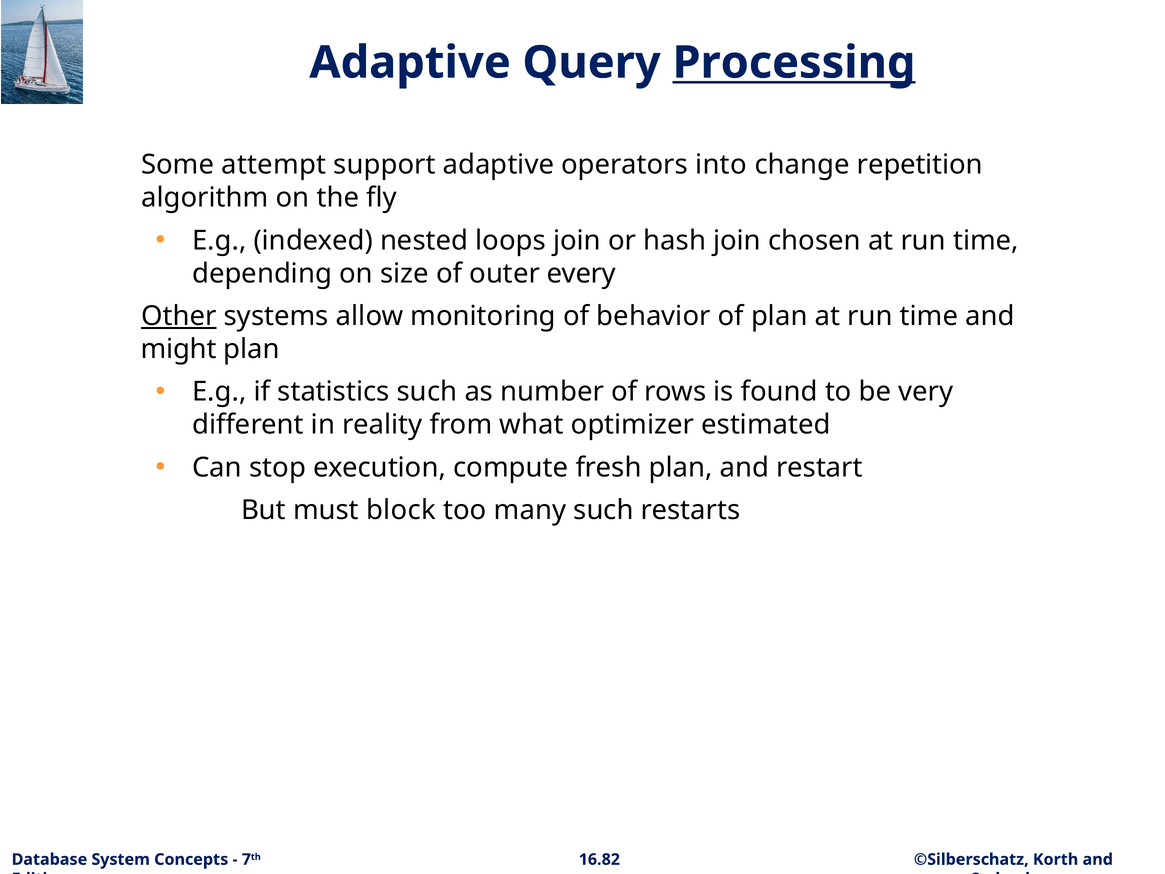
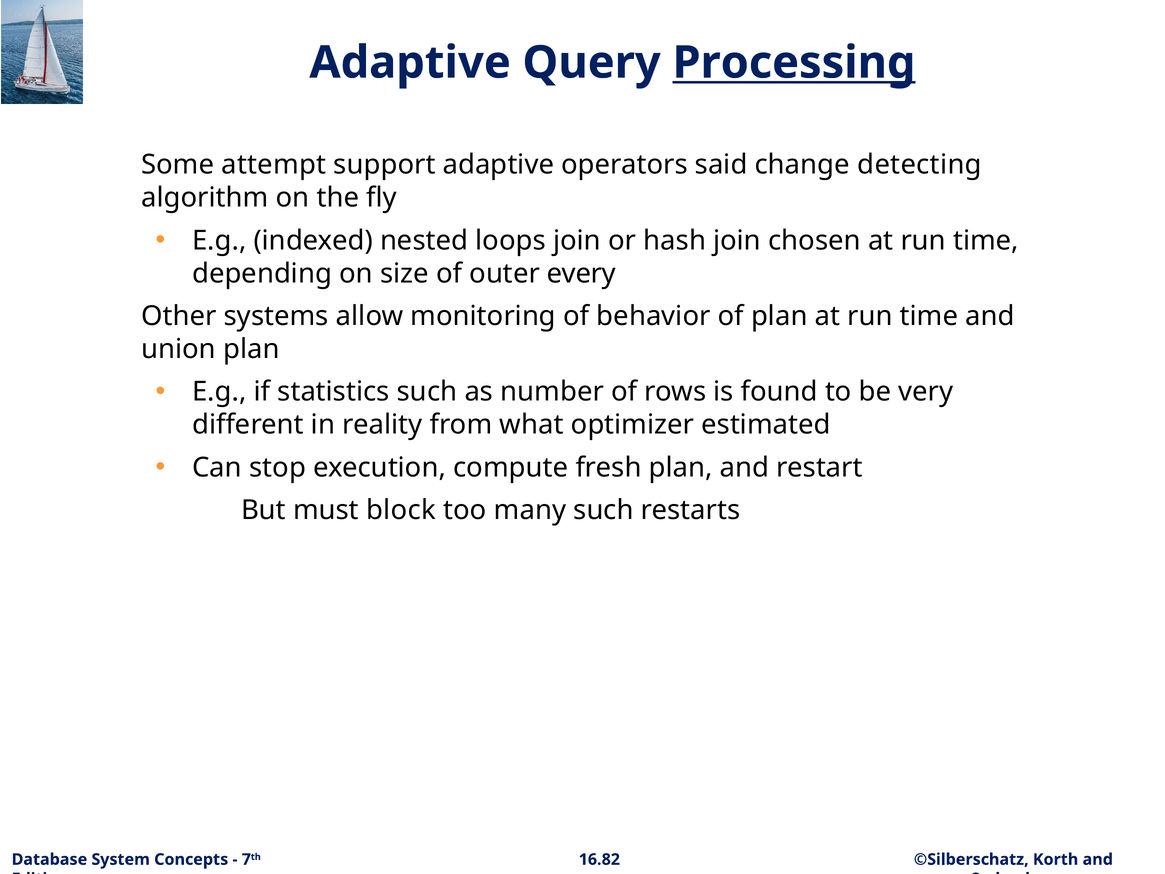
into: into -> said
repetition: repetition -> detecting
Other underline: present -> none
might: might -> union
